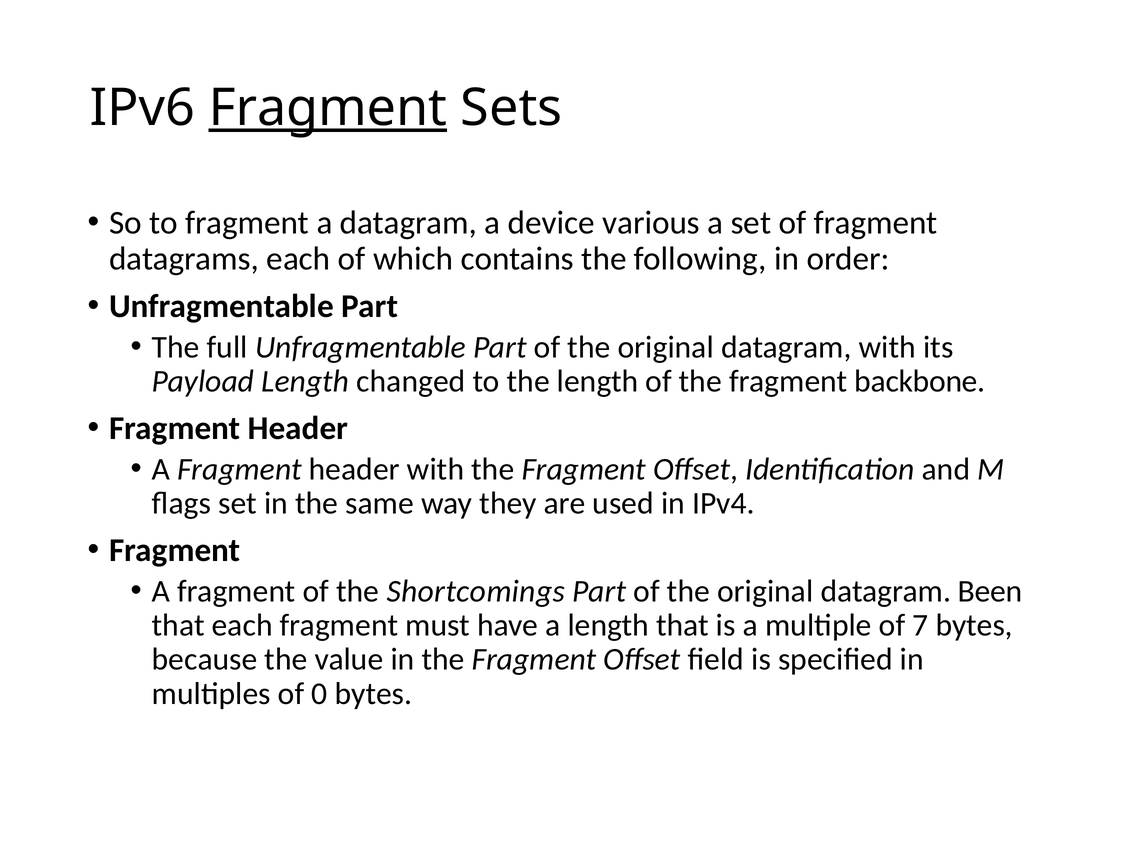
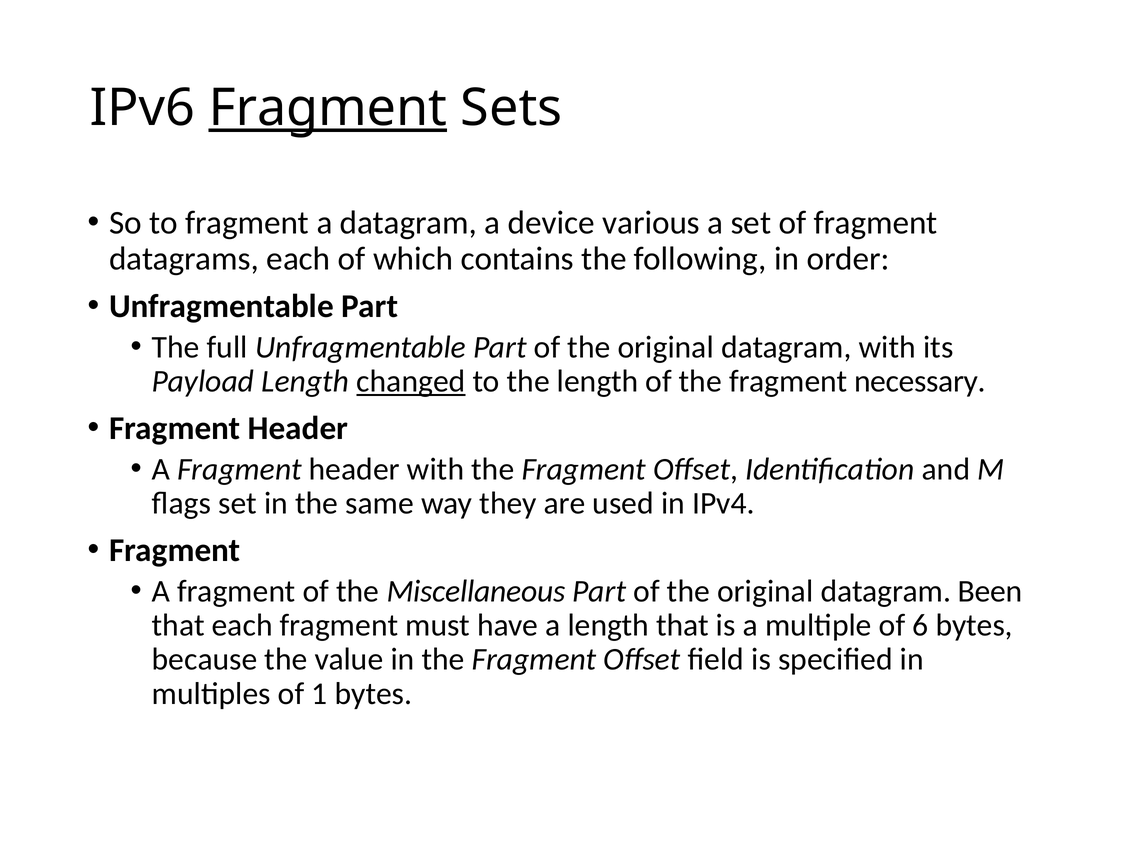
changed underline: none -> present
backbone: backbone -> necessary
Shortcomings: Shortcomings -> Miscellaneous
7: 7 -> 6
0: 0 -> 1
